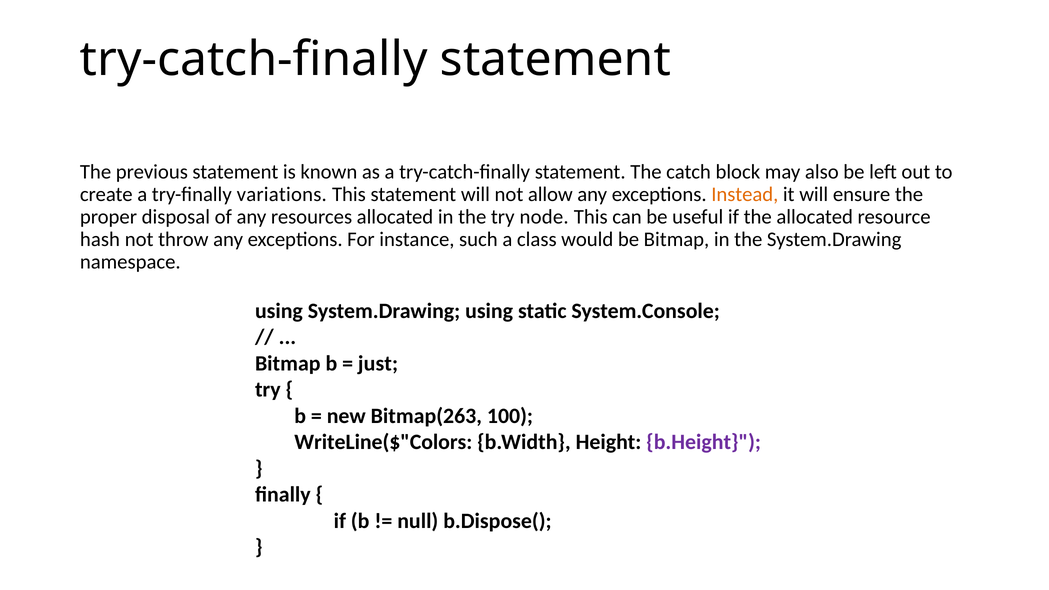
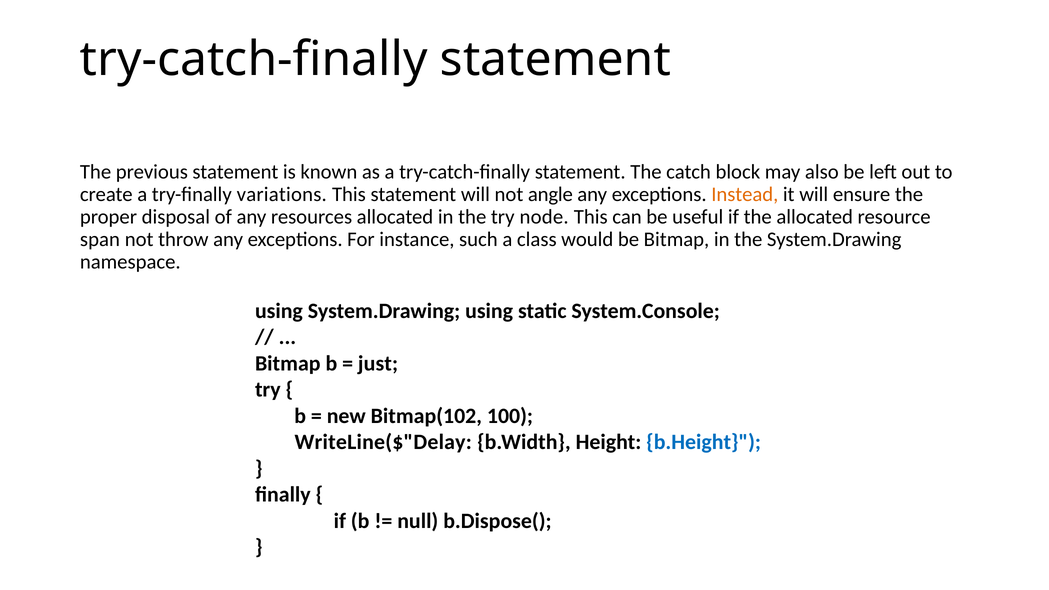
allow: allow -> angle
hash: hash -> span
Bitmap(263: Bitmap(263 -> Bitmap(102
WriteLine($"Colors: WriteLine($"Colors -> WriteLine($"Delay
b.Height colour: purple -> blue
